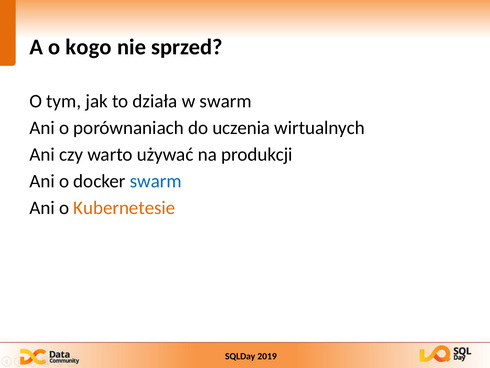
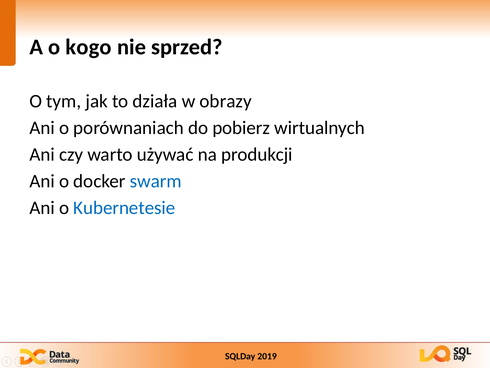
w swarm: swarm -> obrazy
uczenia: uczenia -> pobierz
Kubernetesie colour: orange -> blue
